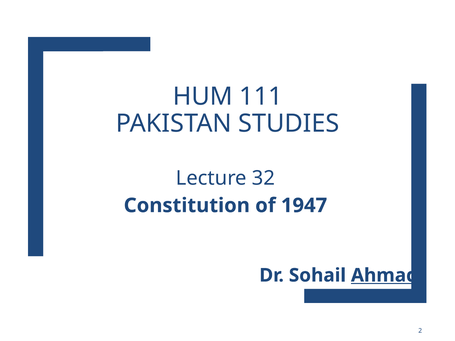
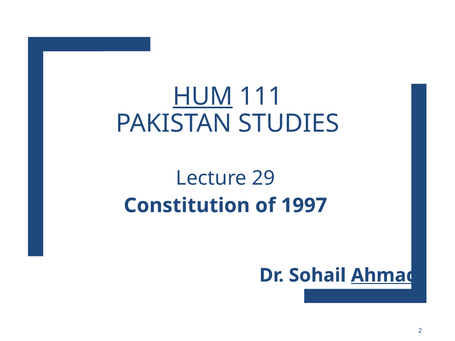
HUM underline: none -> present
32: 32 -> 29
1947: 1947 -> 1997
